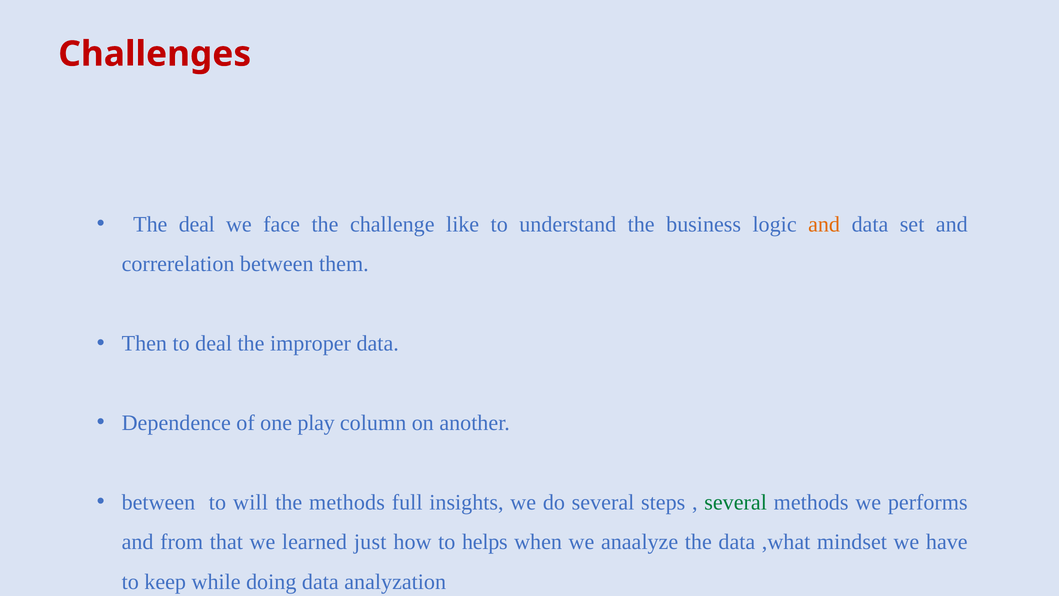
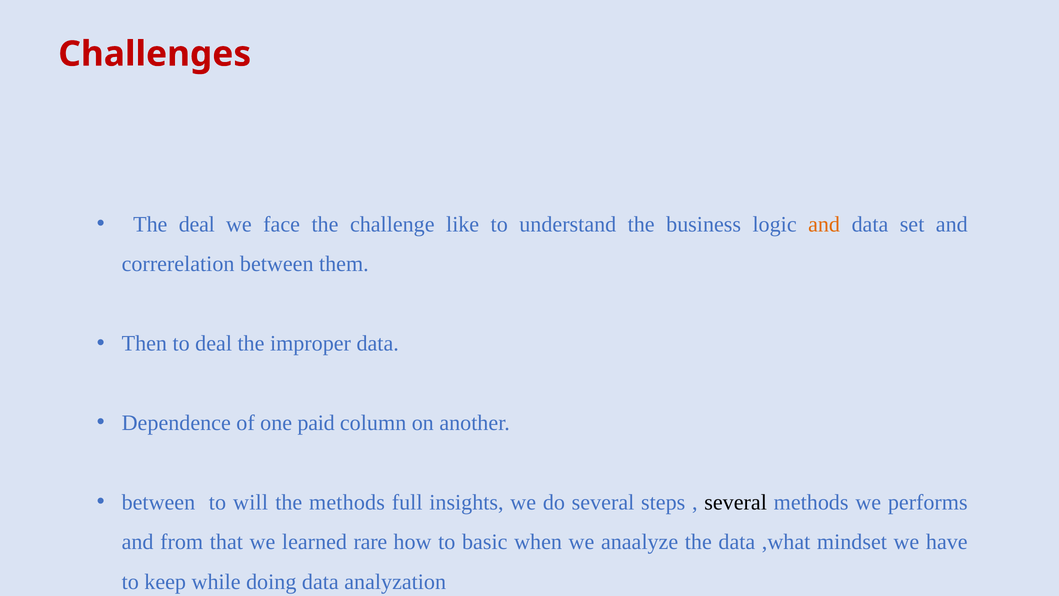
play: play -> paid
several at (736, 502) colour: green -> black
just: just -> rare
helps: helps -> basic
